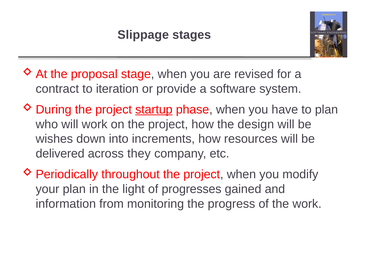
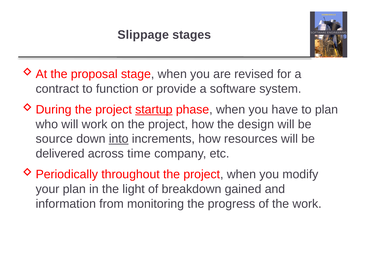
iteration: iteration -> function
wishes: wishes -> source
into underline: none -> present
they: they -> time
progresses: progresses -> breakdown
